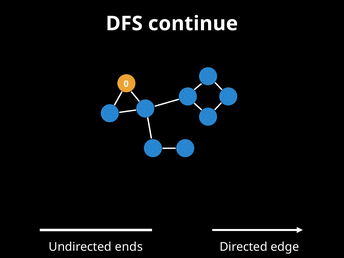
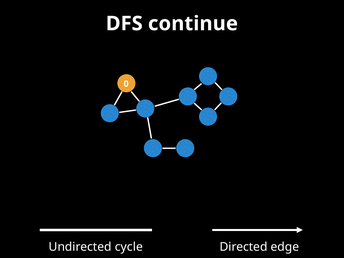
ends: ends -> cycle
